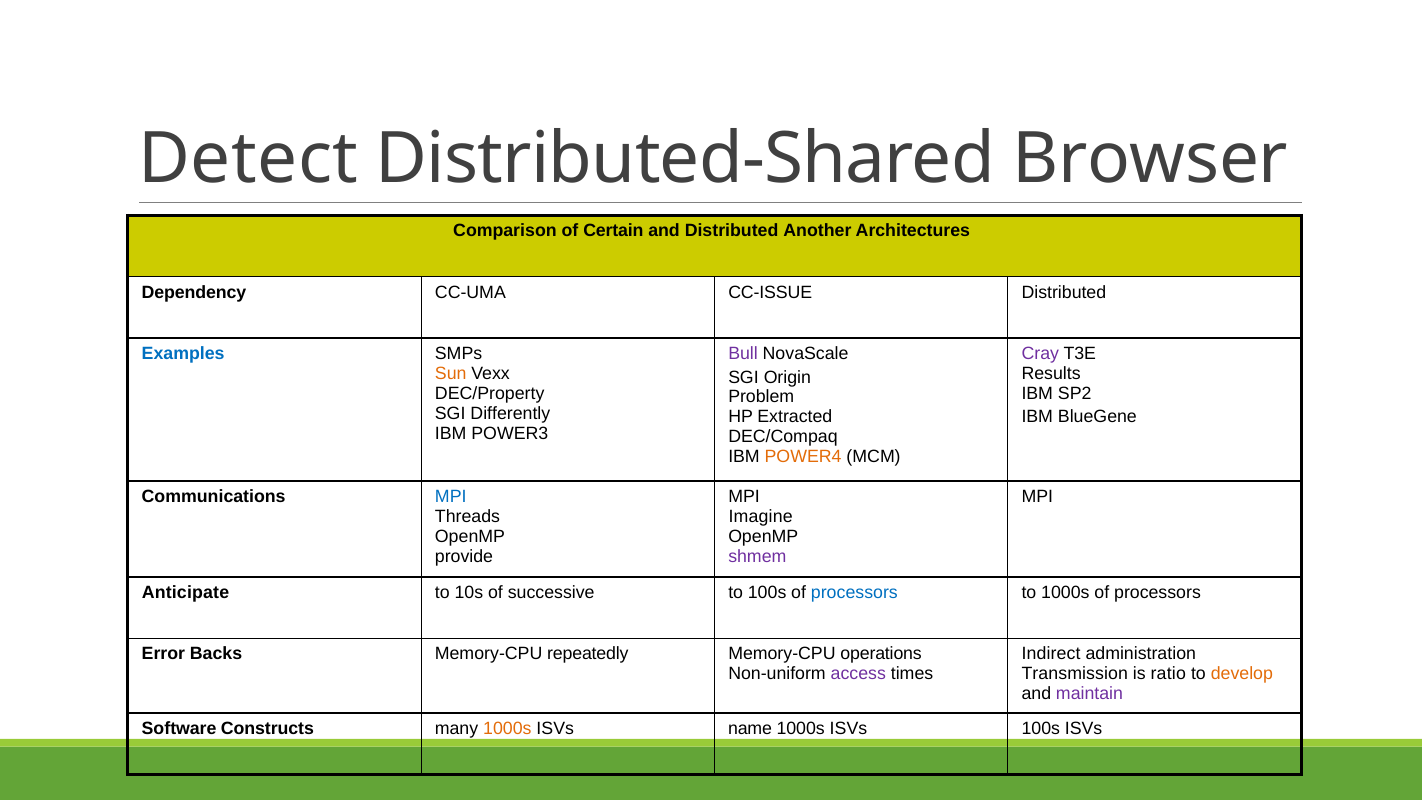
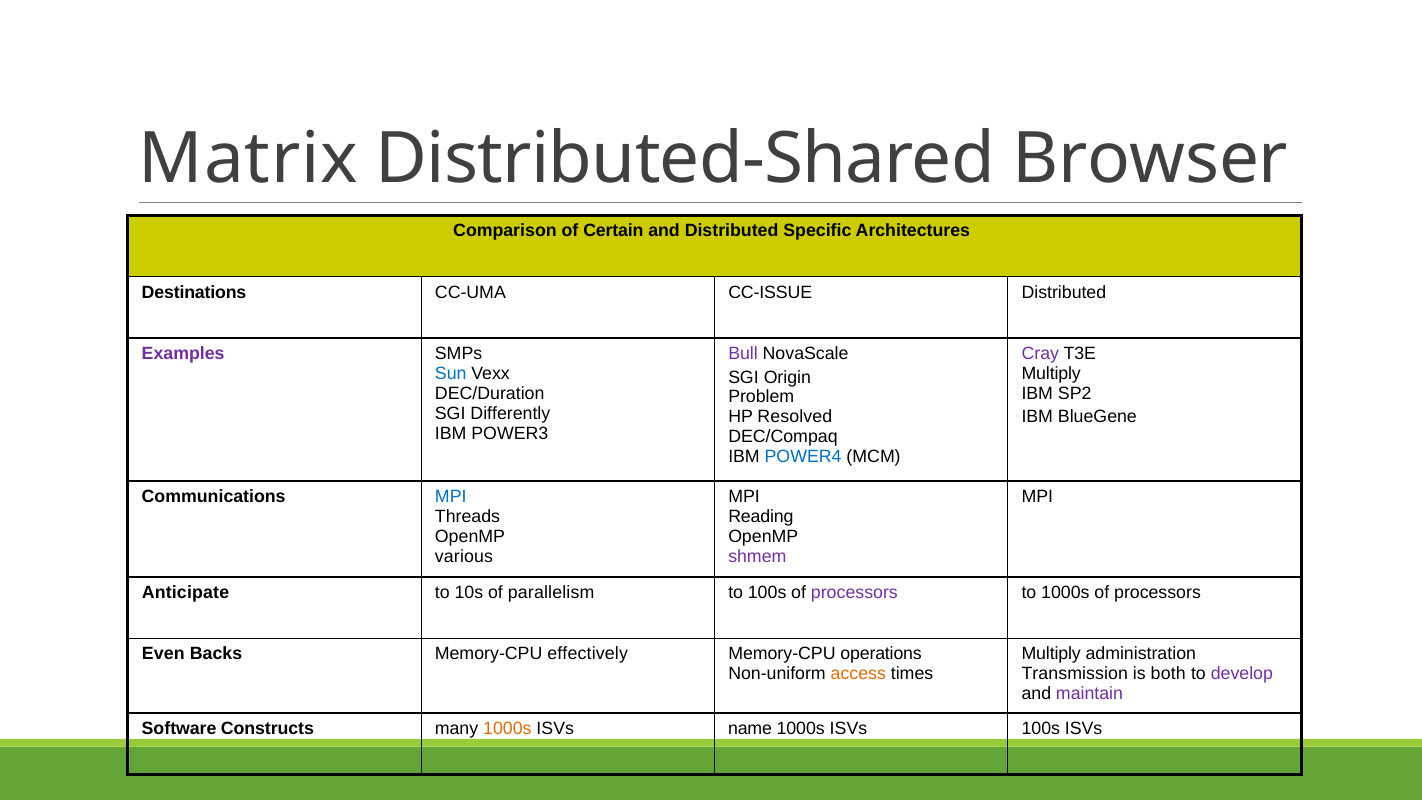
Detect: Detect -> Matrix
Another: Another -> Specific
Dependency: Dependency -> Destinations
Examples colour: blue -> purple
Sun colour: orange -> blue
Results at (1051, 374): Results -> Multiply
DEC/Property: DEC/Property -> DEC/Duration
Extracted: Extracted -> Resolved
POWER4 colour: orange -> blue
Imagine: Imagine -> Reading
provide: provide -> various
successive: successive -> parallelism
processors at (854, 592) colour: blue -> purple
Error: Error -> Even
repeatedly: repeatedly -> effectively
Indirect at (1051, 654): Indirect -> Multiply
access colour: purple -> orange
ratio: ratio -> both
develop colour: orange -> purple
